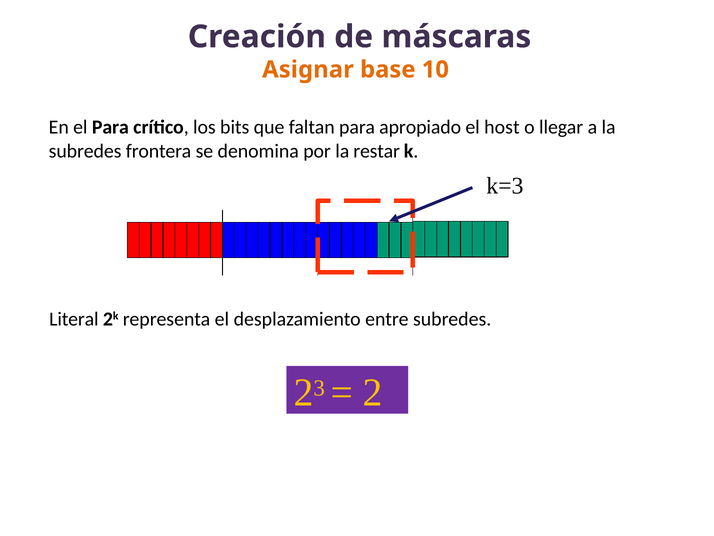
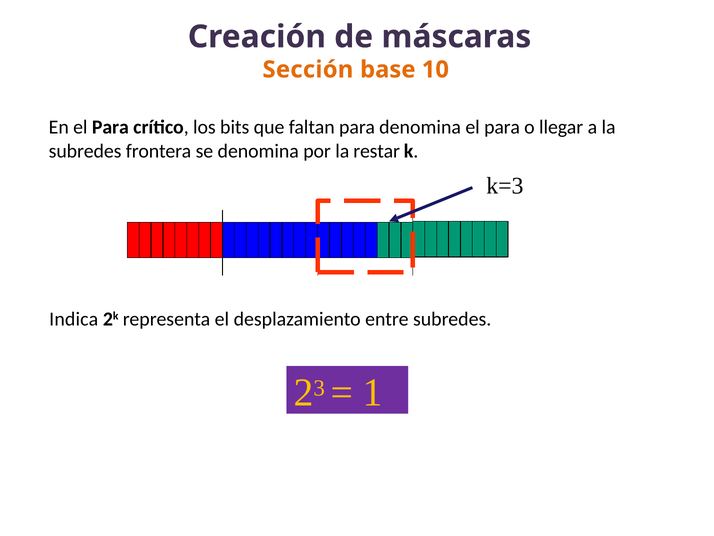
Asignar: Asignar -> Sección
para apropiado: apropiado -> denomina
host at (502, 127): host -> para
Literal: Literal -> Indica
2 at (373, 392): 2 -> 1
